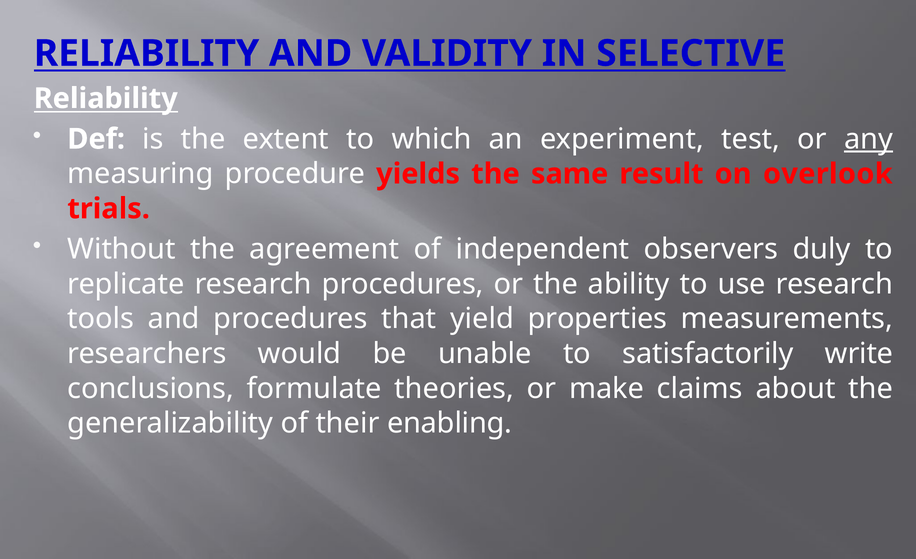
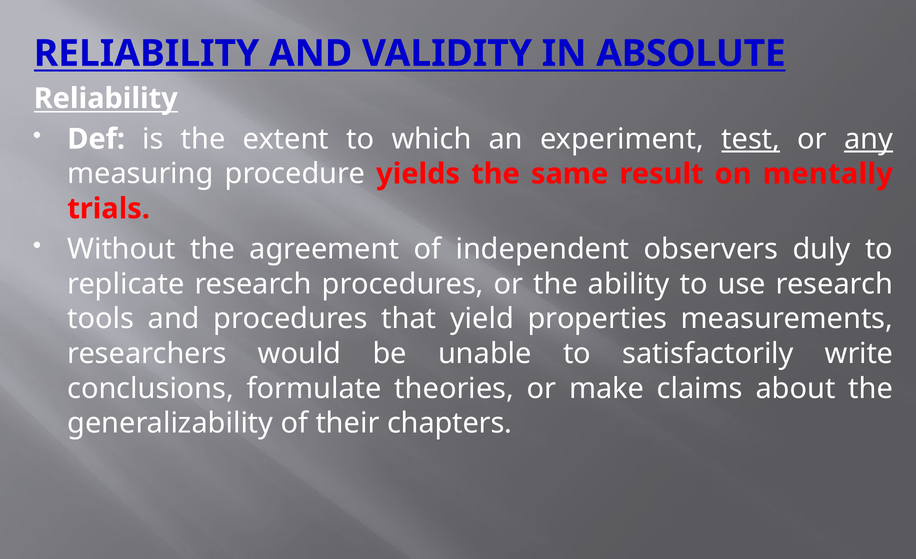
SELECTIVE: SELECTIVE -> ABSOLUTE
test underline: none -> present
overlook: overlook -> mentally
enabling: enabling -> chapters
